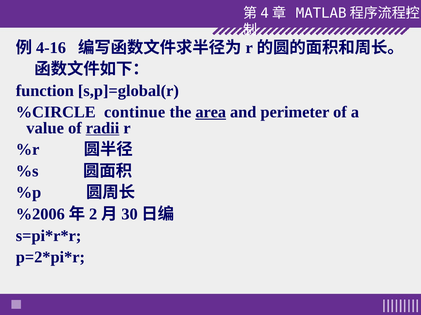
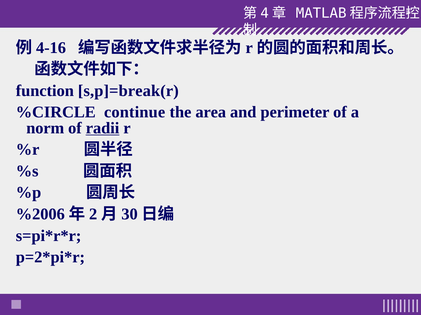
s,p]=global(r: s,p]=global(r -> s,p]=break(r
area underline: present -> none
value: value -> norm
